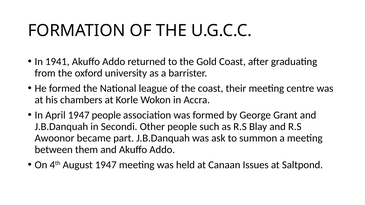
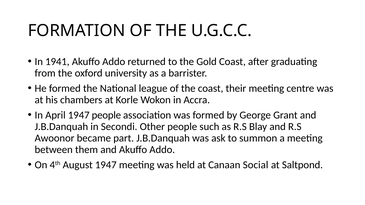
Issues: Issues -> Social
